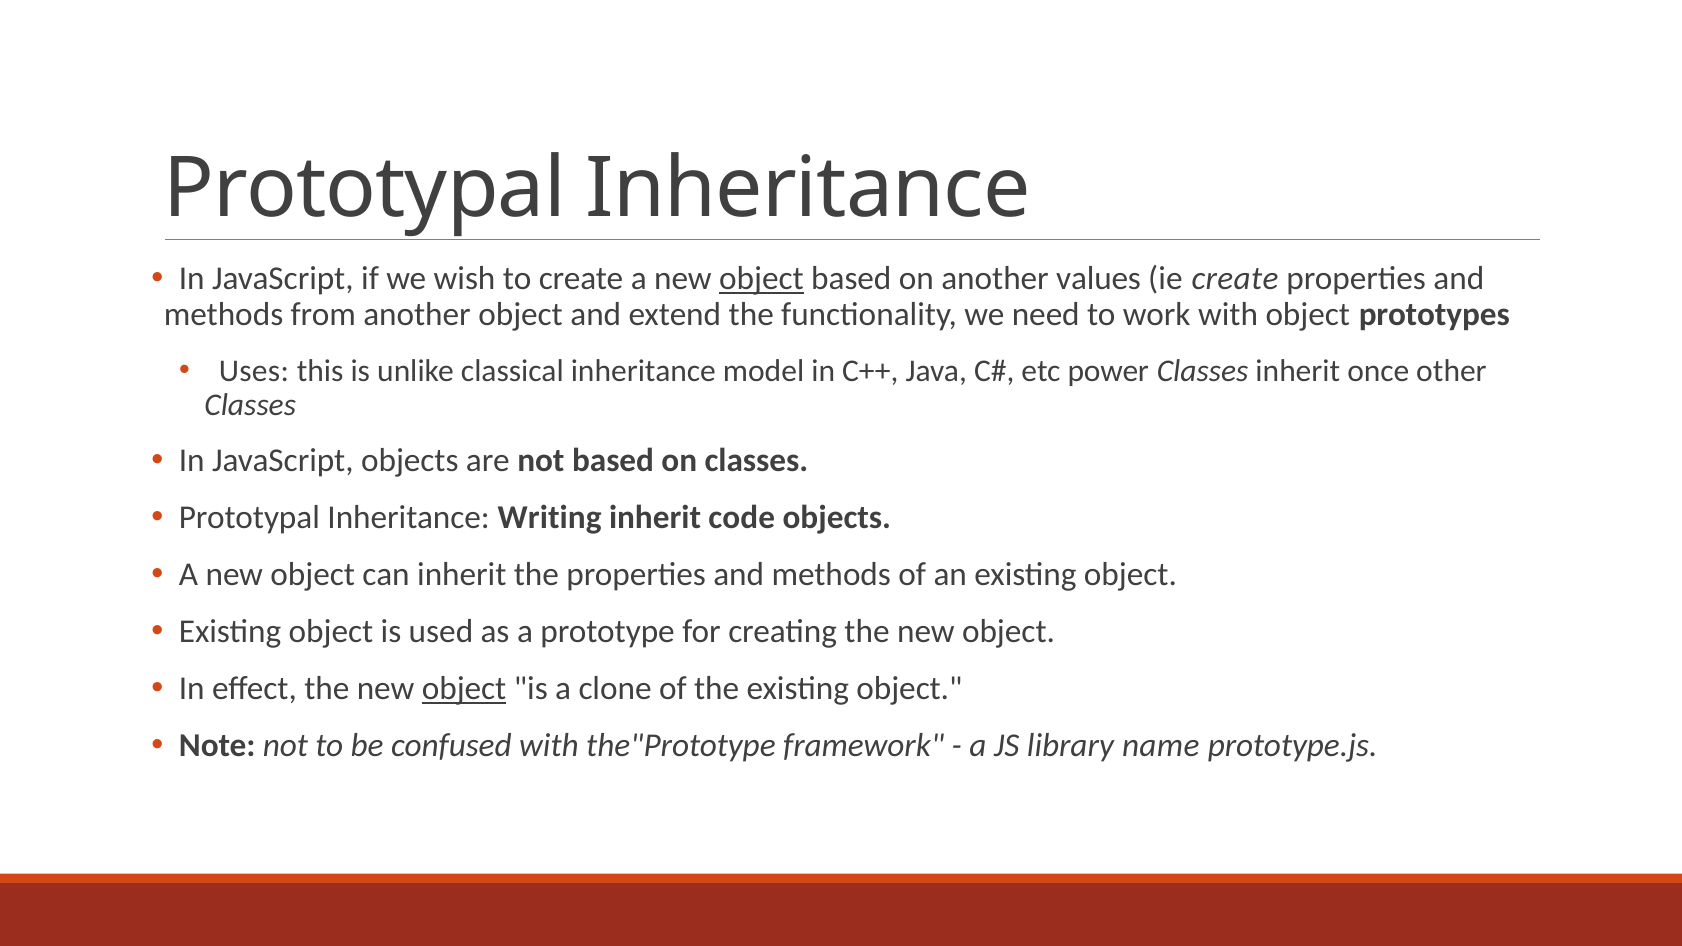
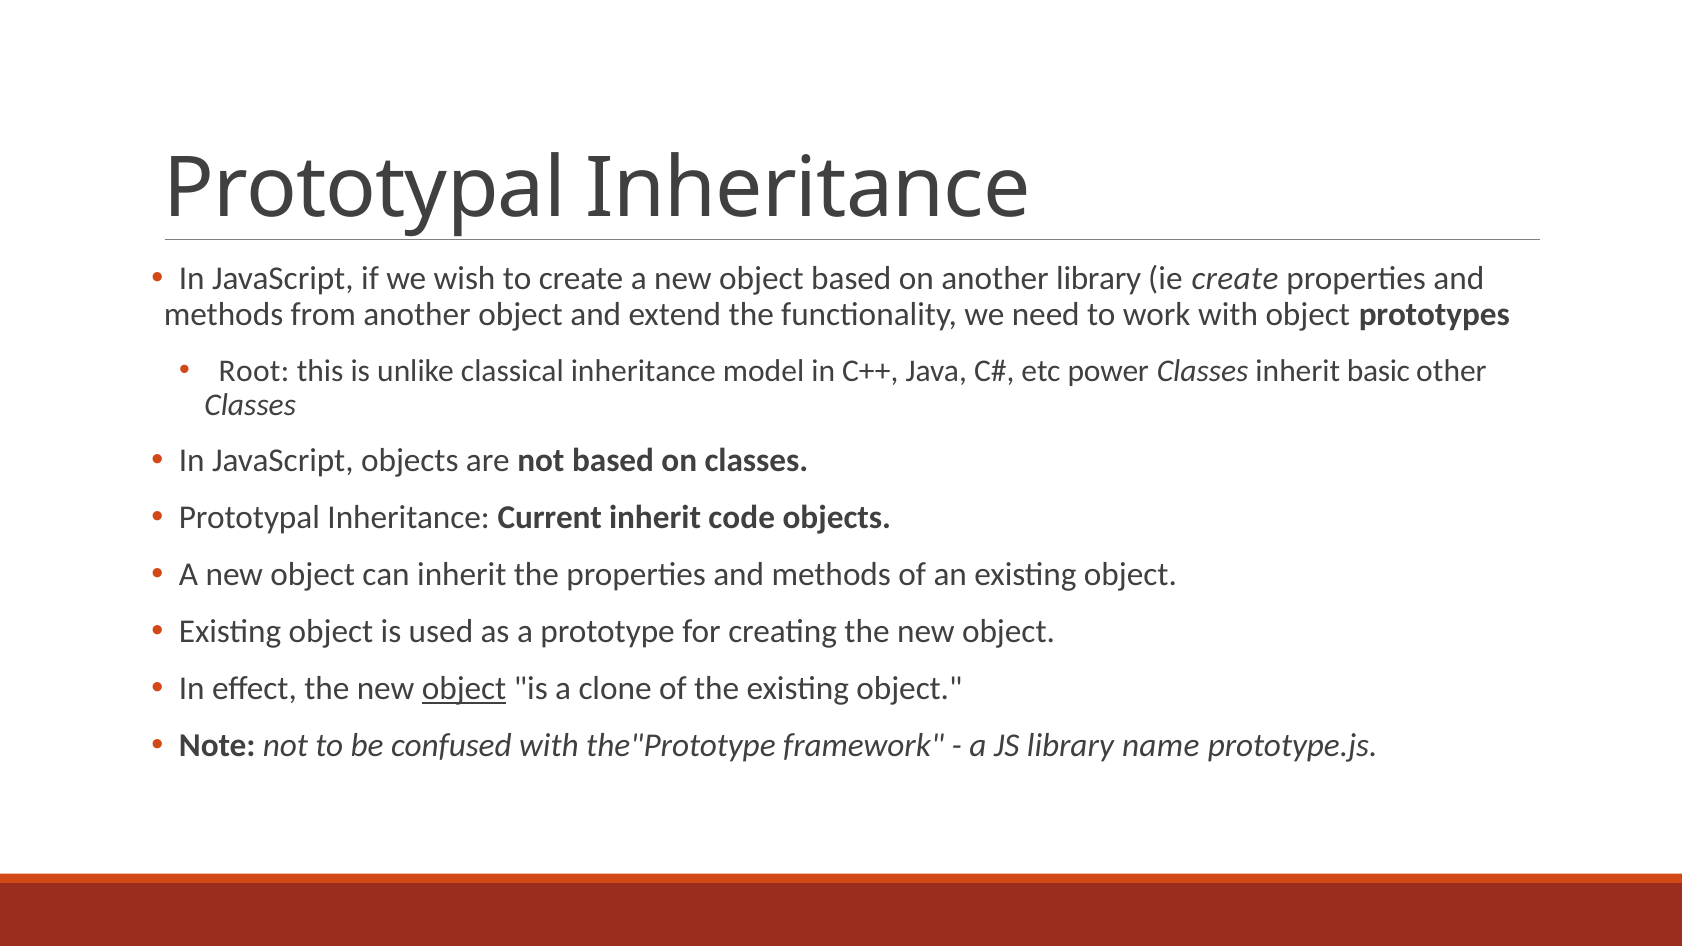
object at (761, 279) underline: present -> none
another values: values -> library
Uses: Uses -> Root
once: once -> basic
Writing: Writing -> Current
